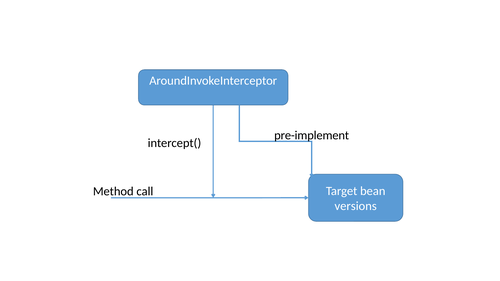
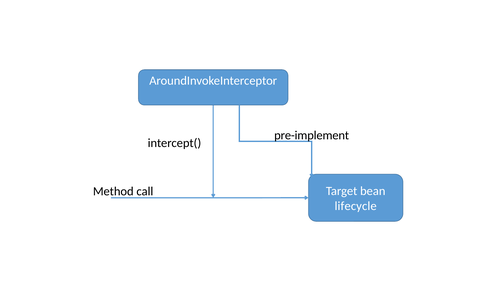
versions: versions -> lifecycle
